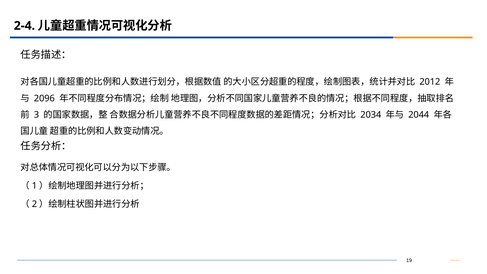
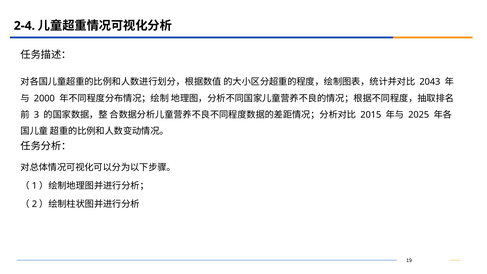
2012: 2012 -> 2043
2096: 2096 -> 2000
2034: 2034 -> 2015
2044: 2044 -> 2025
